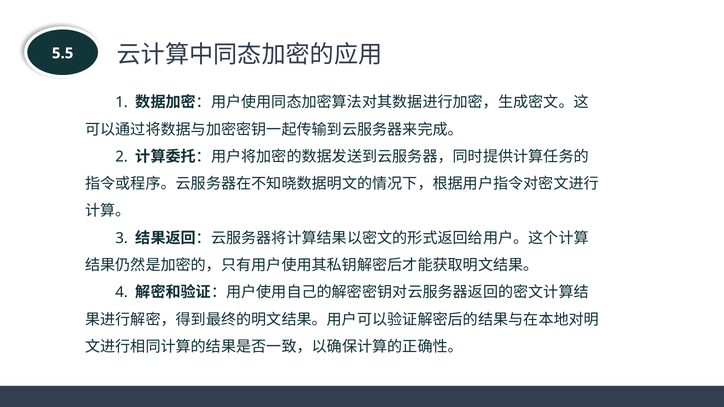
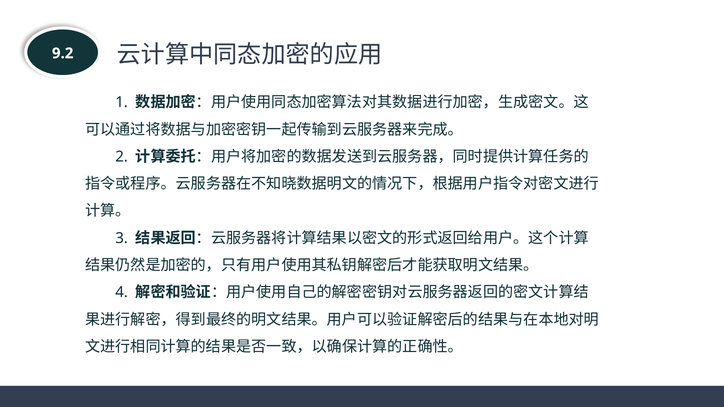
5.5: 5.5 -> 9.2
